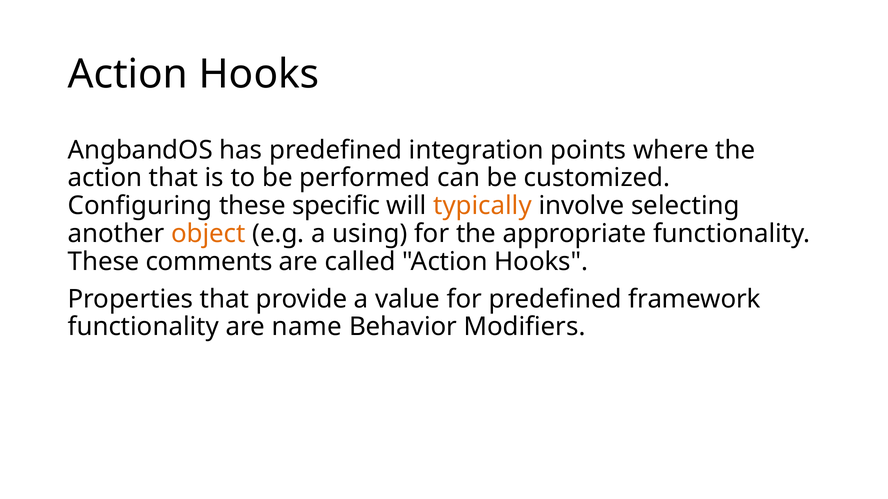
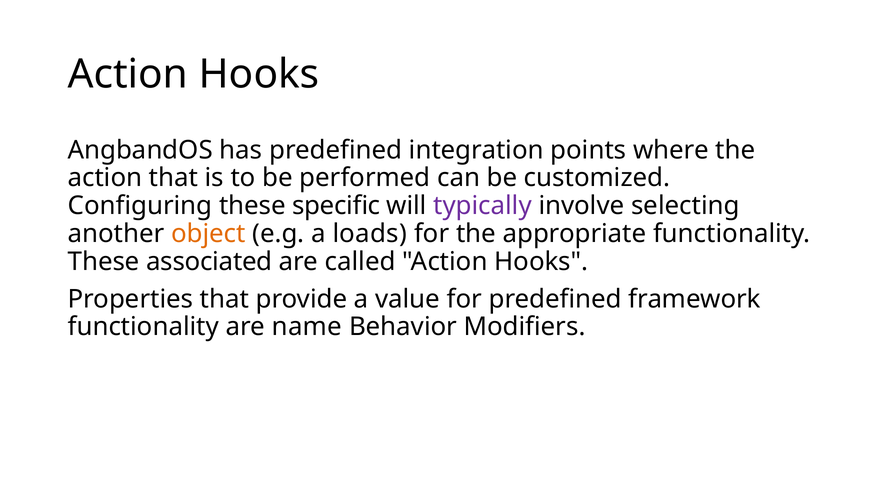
typically colour: orange -> purple
using: using -> loads
comments: comments -> associated
